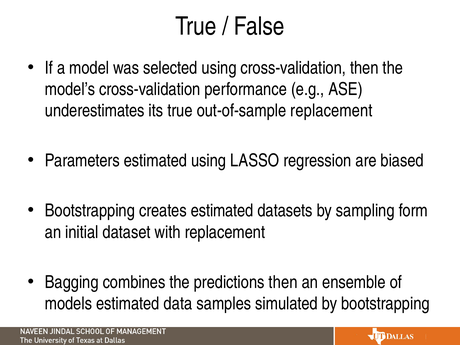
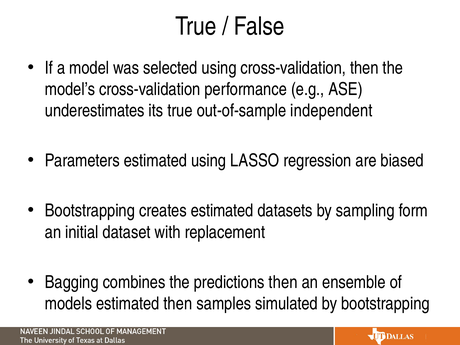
out-of-sample replacement: replacement -> independent
estimated data: data -> then
